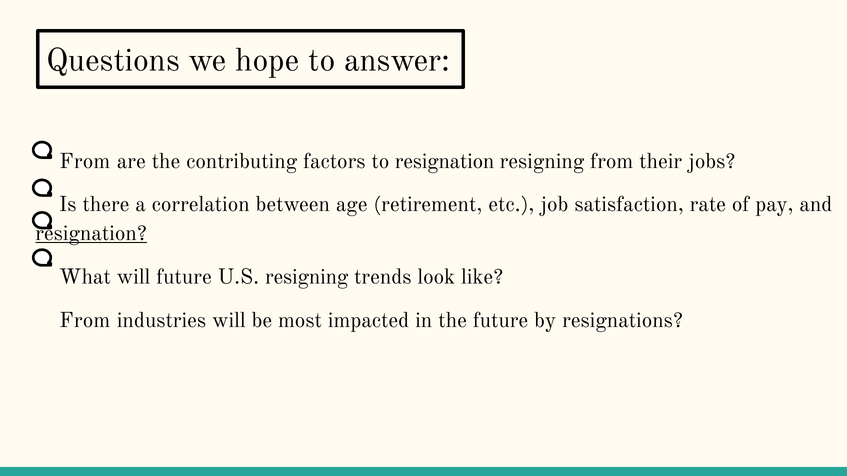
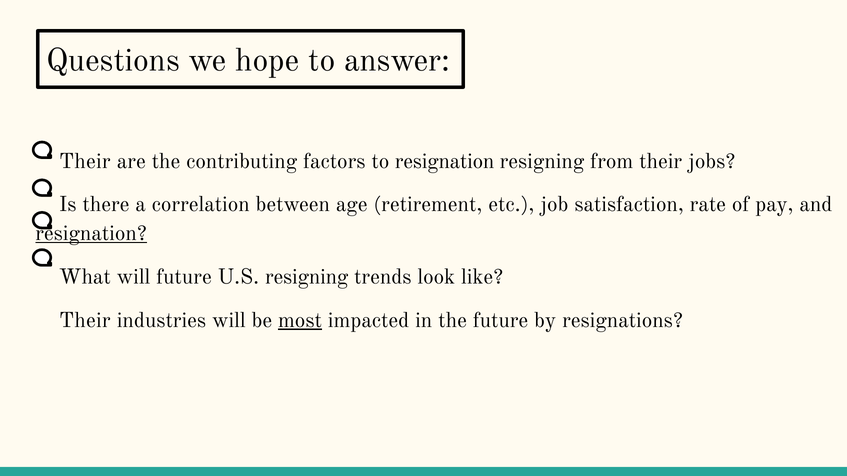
From at (85, 161): From -> Their
From at (85, 320): From -> Their
most underline: none -> present
